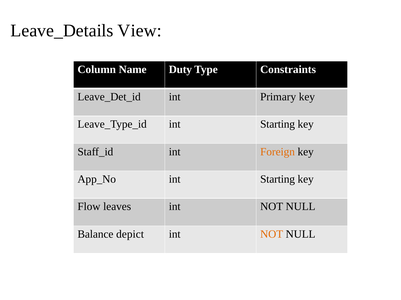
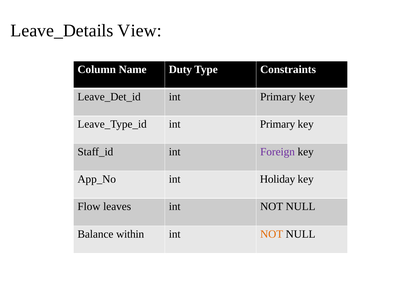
Starting at (278, 125): Starting -> Primary
Foreign colour: orange -> purple
Starting at (278, 180): Starting -> Holiday
depict: depict -> within
